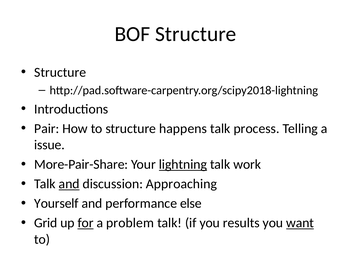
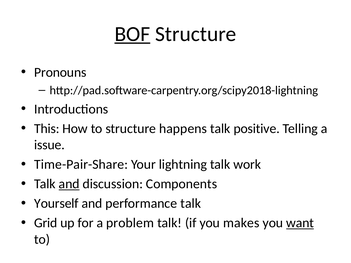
BOF underline: none -> present
Structure at (60, 72): Structure -> Pronouns
Pair: Pair -> This
process: process -> positive
More-Pair-Share: More-Pair-Share -> Time-Pair-Share
lightning underline: present -> none
Approaching: Approaching -> Components
performance else: else -> talk
for underline: present -> none
results: results -> makes
